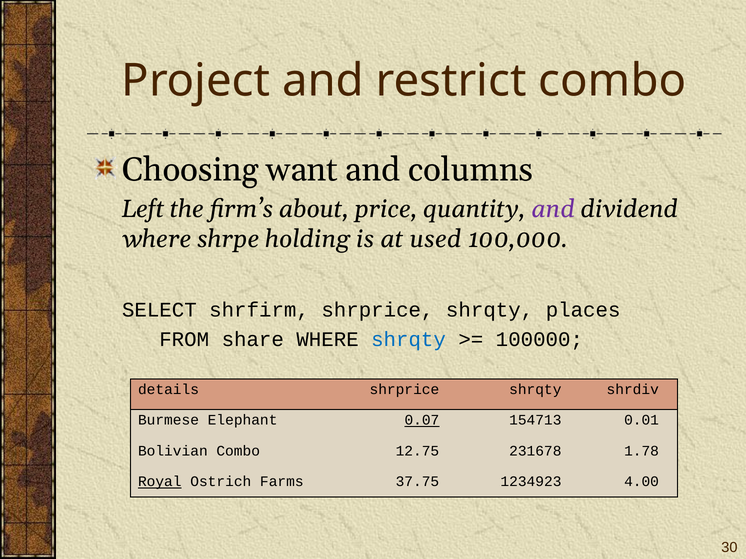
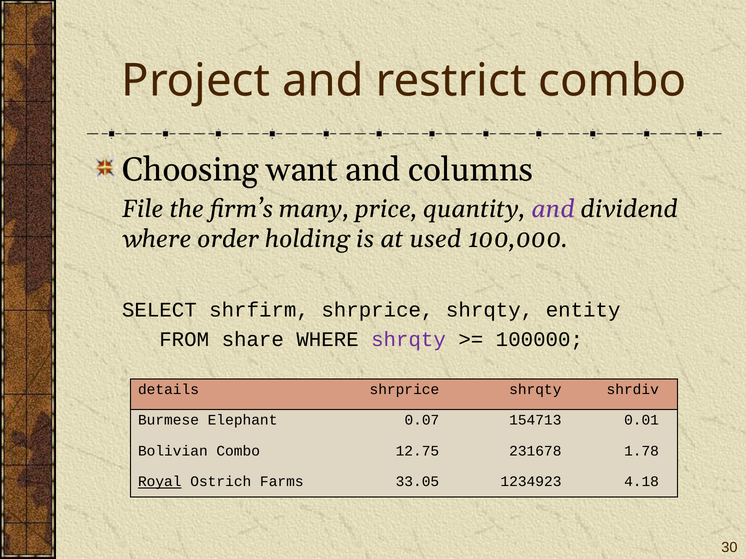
Left: Left -> File
about: about -> many
shrpe: shrpe -> order
places: places -> entity
shrqty at (408, 340) colour: blue -> purple
0.07 underline: present -> none
37.75: 37.75 -> 33.05
4.00: 4.00 -> 4.18
